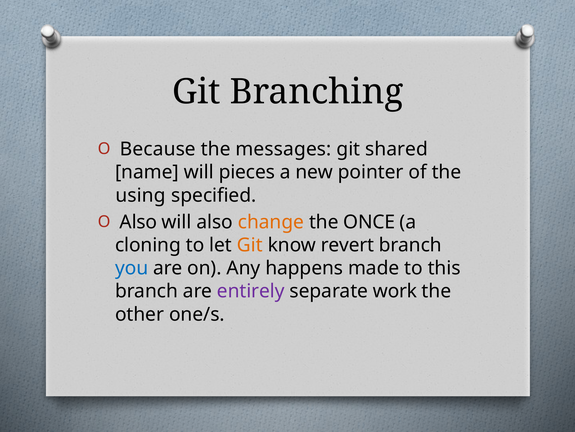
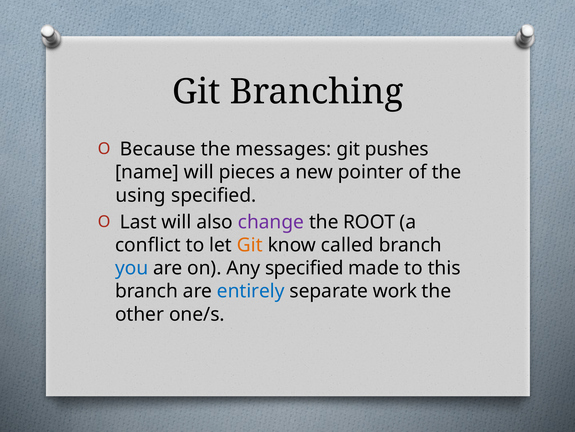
shared: shared -> pushes
Also at (138, 222): Also -> Last
change colour: orange -> purple
ONCE: ONCE -> ROOT
cloning: cloning -> conflict
revert: revert -> called
Any happens: happens -> specified
entirely colour: purple -> blue
